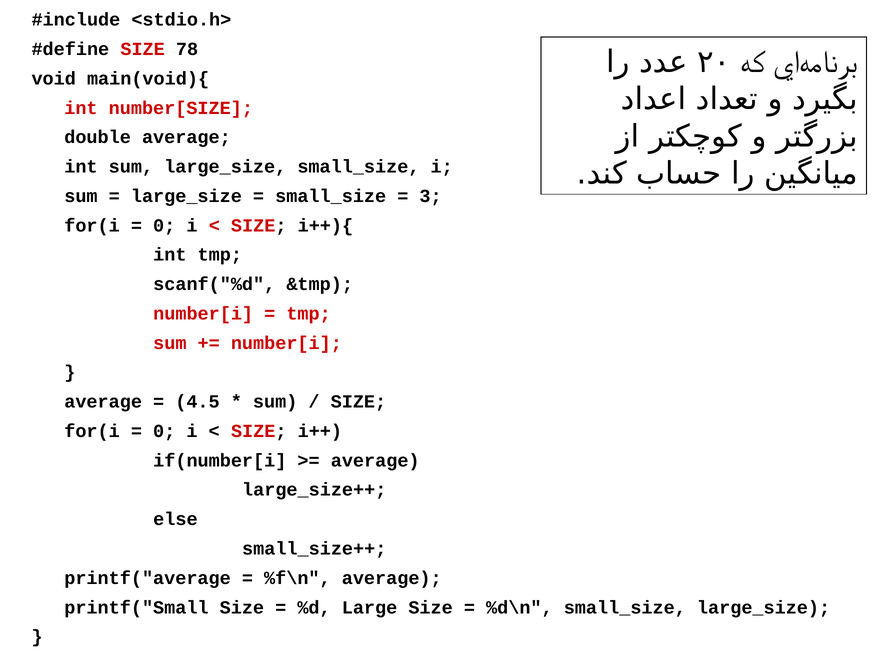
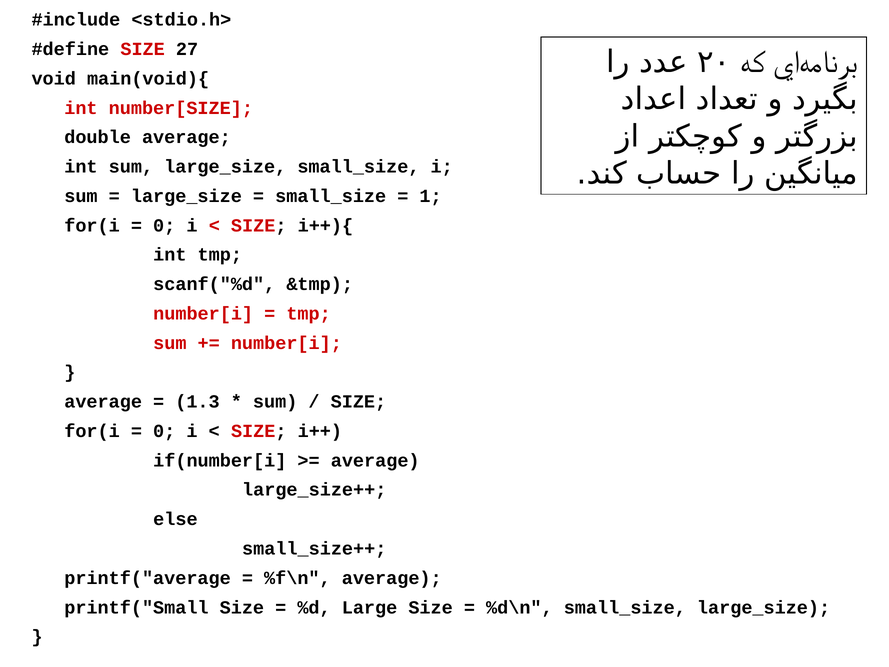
78: 78 -> 27
3: 3 -> 1
4.5: 4.5 -> 1.3
